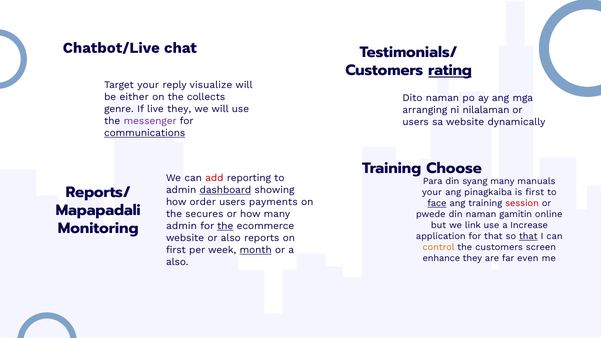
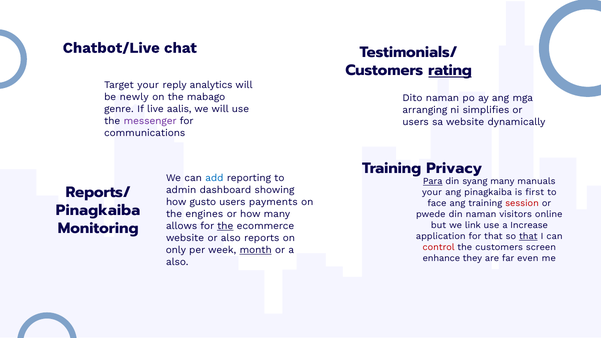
visualize: visualize -> analytics
either: either -> newly
collects: collects -> mabago
live they: they -> aalis
nilalaman: nilalaman -> simplifies
communications underline: present -> none
Choose: Choose -> Privacy
add colour: red -> blue
Para underline: none -> present
dashboard underline: present -> none
order: order -> gusto
face underline: present -> none
Mapapadali at (98, 210): Mapapadali -> Pinagkaiba
secures: secures -> engines
gamitin: gamitin -> visitors
admin at (182, 226): admin -> allows
control colour: orange -> red
first at (176, 250): first -> only
